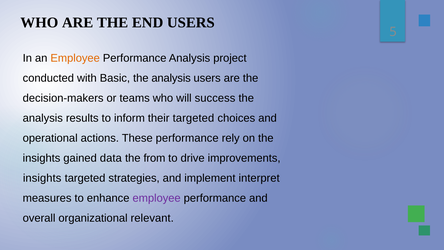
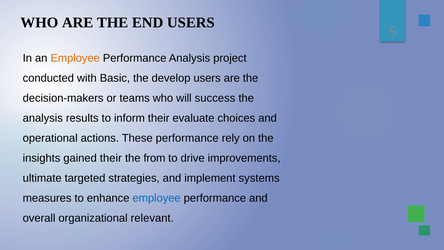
analysis at (171, 78): analysis -> develop
their targeted: targeted -> evaluate
gained data: data -> their
insights at (42, 178): insights -> ultimate
interpret: interpret -> systems
employee at (157, 198) colour: purple -> blue
